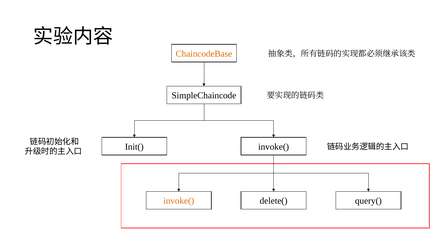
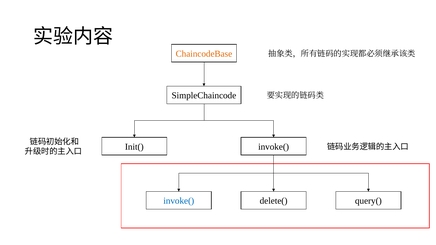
invoke( at (179, 201) colour: orange -> blue
